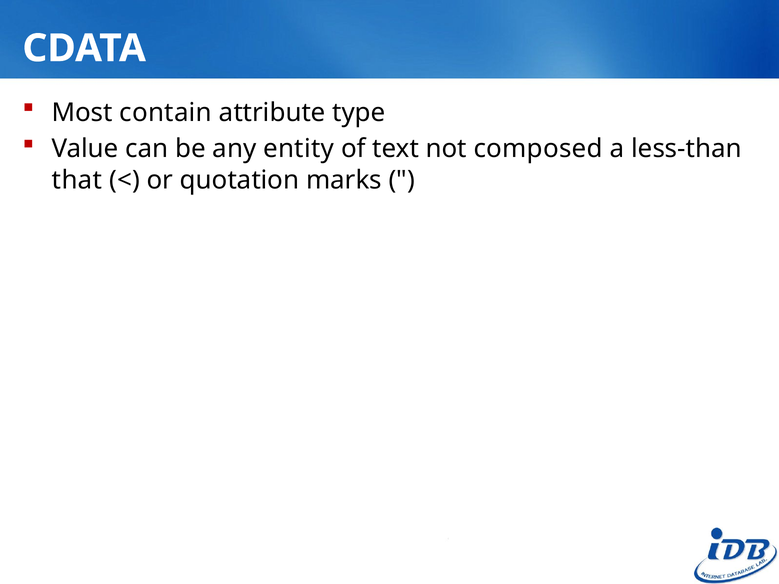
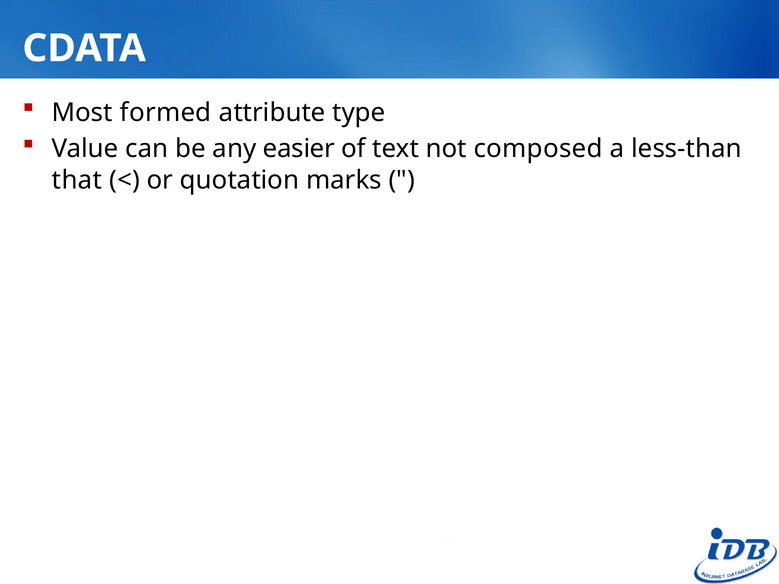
contain: contain -> formed
entity: entity -> easier
